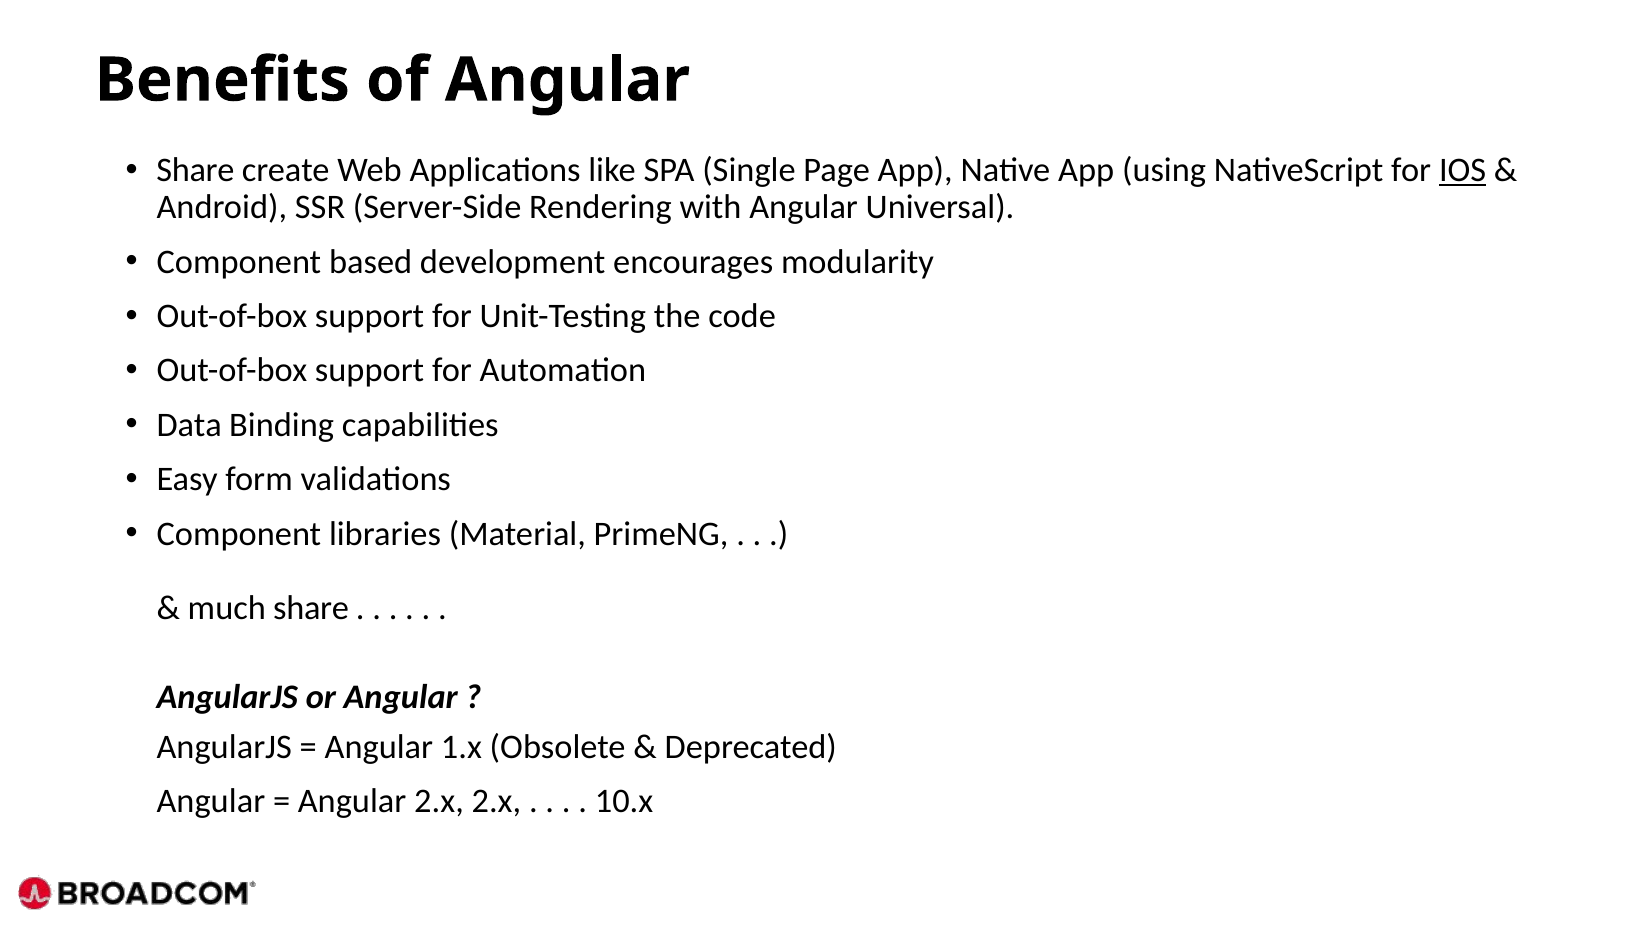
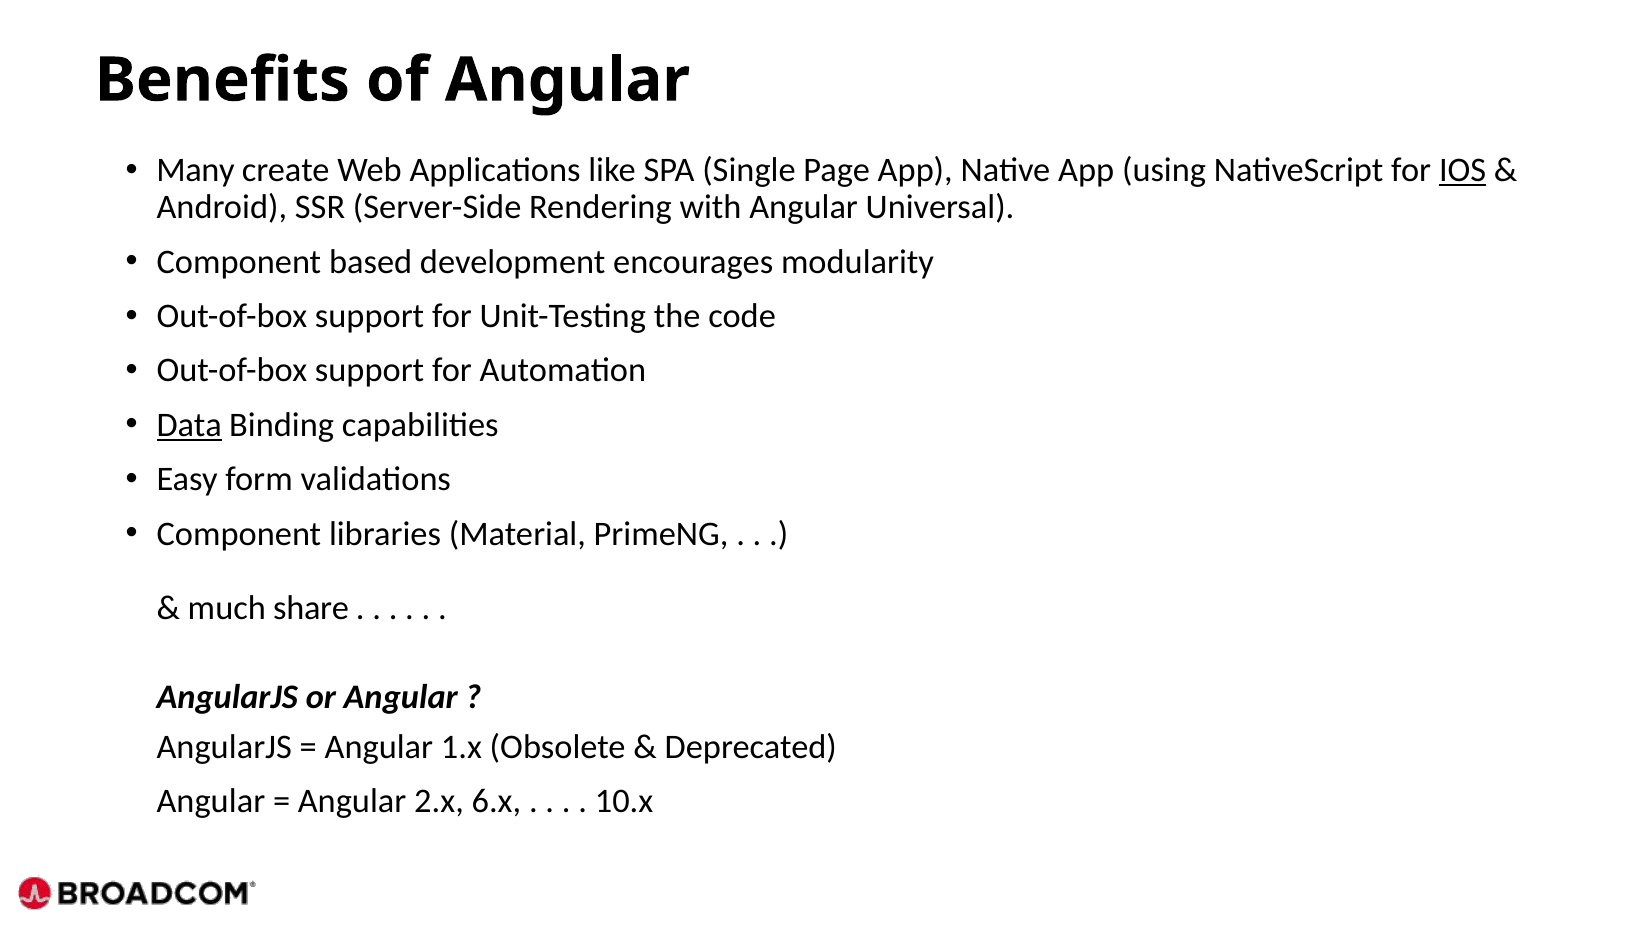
Share at (195, 170): Share -> Many
Data underline: none -> present
2.x 2.x: 2.x -> 6.x
